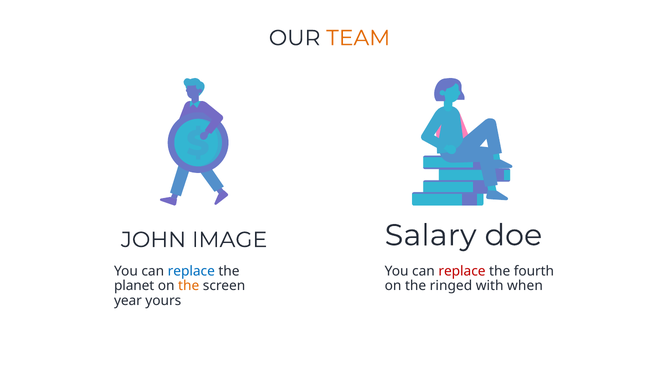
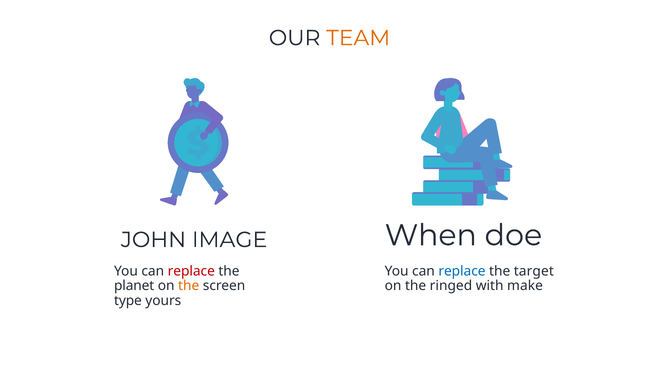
Salary: Salary -> When
replace at (191, 272) colour: blue -> red
replace at (462, 272) colour: red -> blue
fourth: fourth -> target
when: when -> make
year: year -> type
